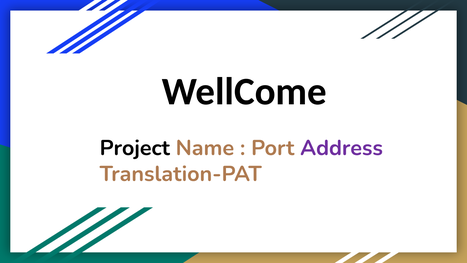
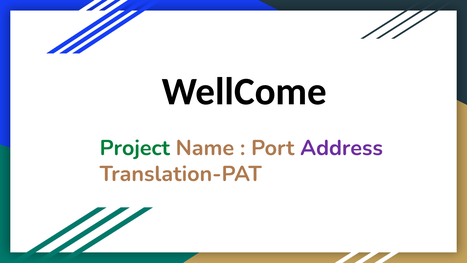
Project colour: black -> green
